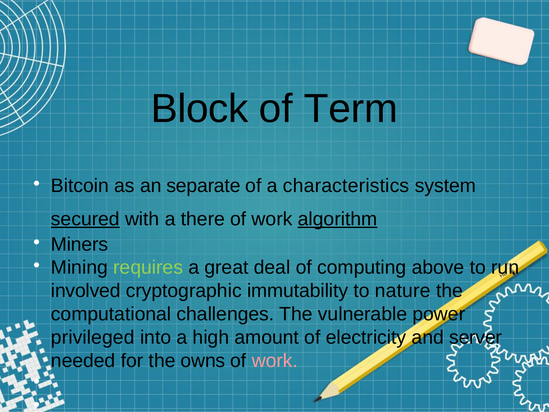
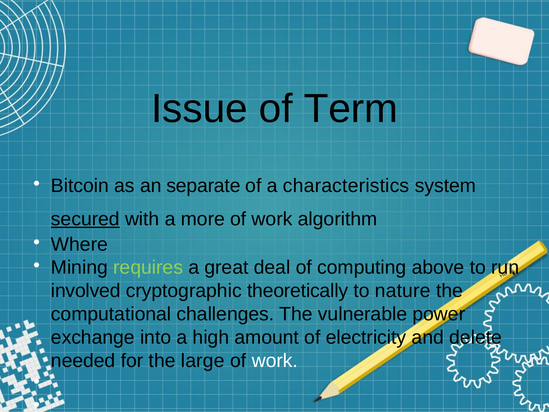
Block: Block -> Issue
there: there -> more
algorithm underline: present -> none
Miners: Miners -> Where
immutability: immutability -> theoretically
privileged: privileged -> exchange
server: server -> delete
owns: owns -> large
work at (275, 360) colour: pink -> white
